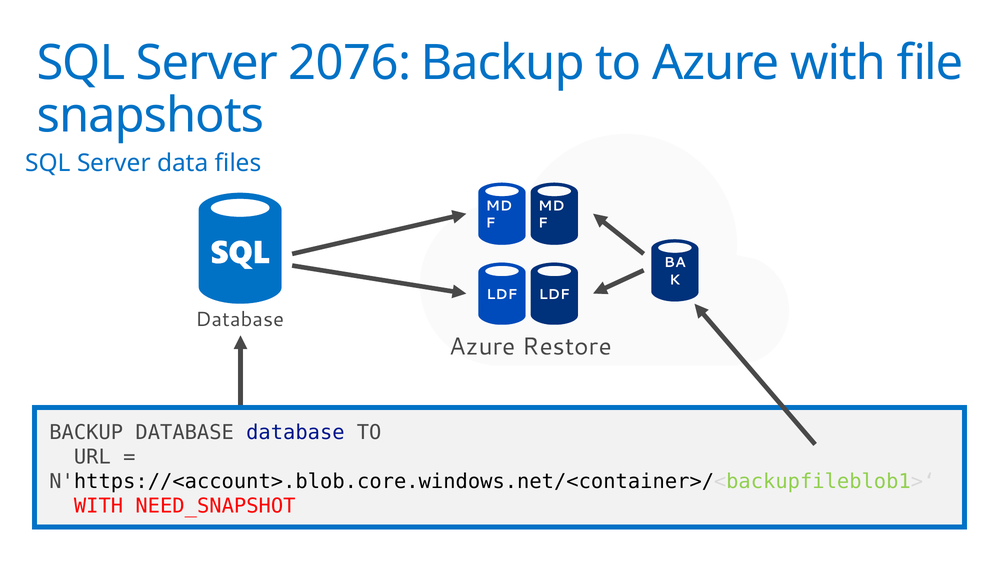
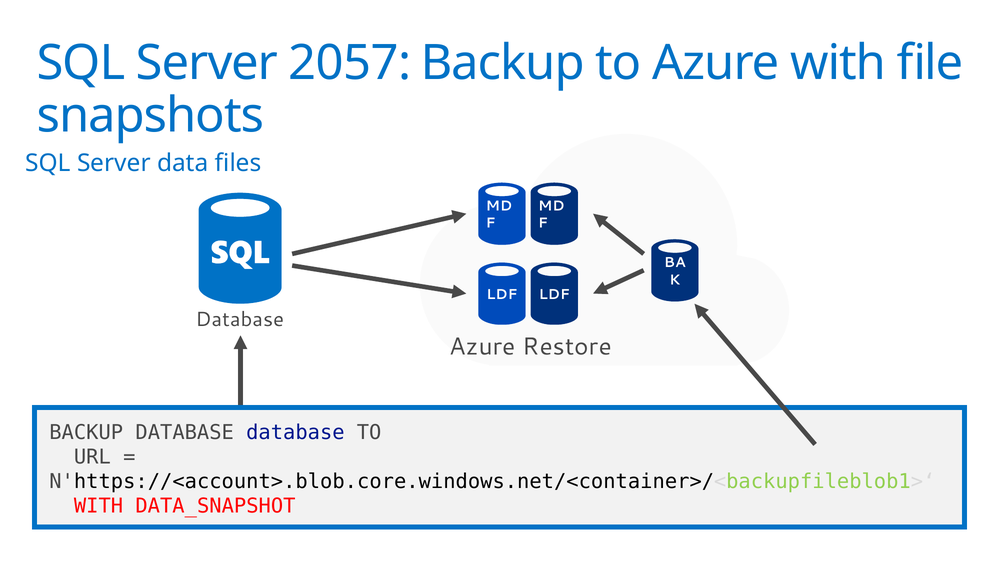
2076: 2076 -> 2057
NEED_SNAPSHOT: NEED_SNAPSHOT -> DATA_SNAPSHOT
